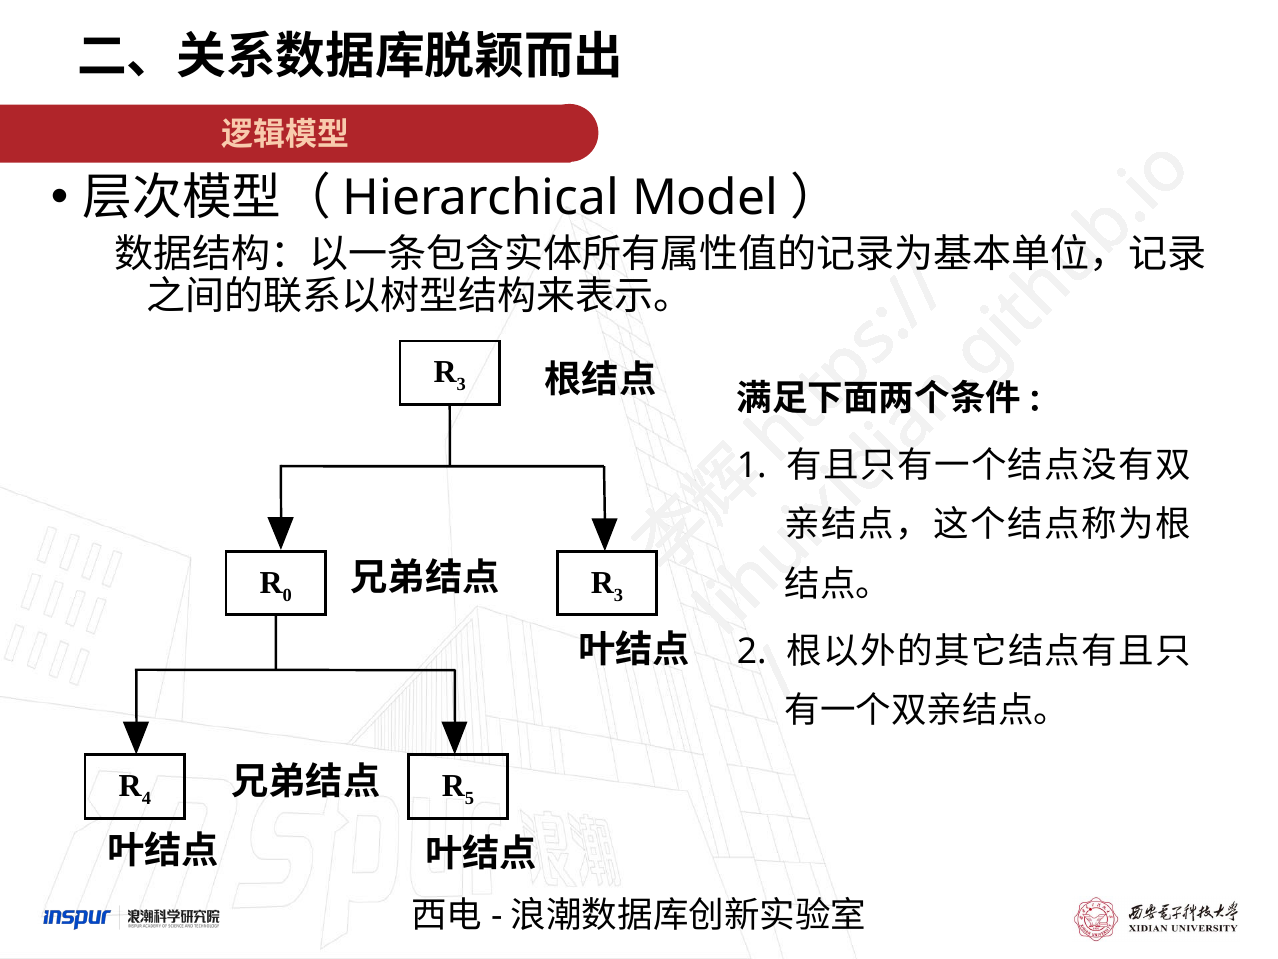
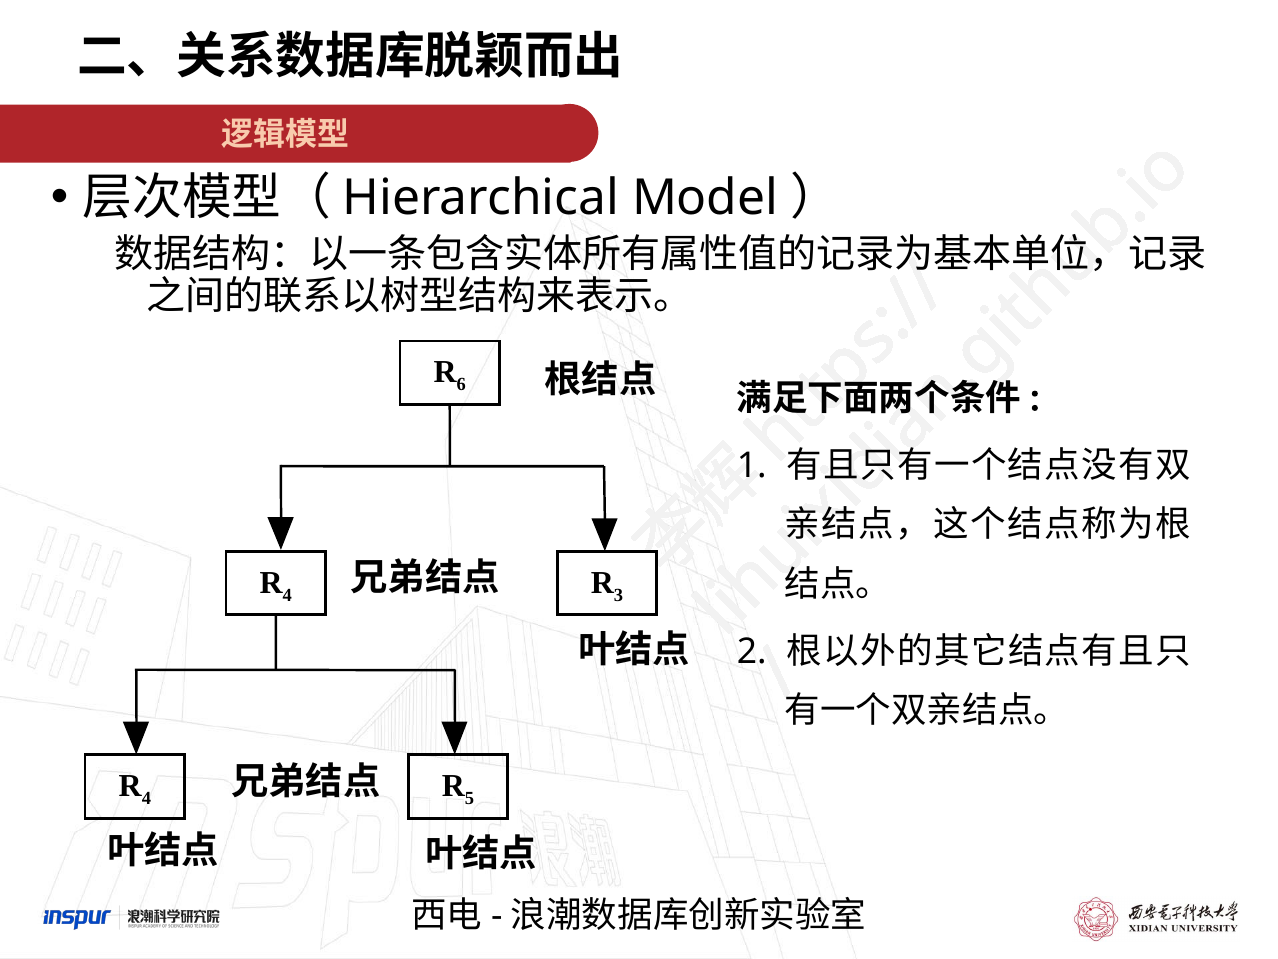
3 at (461, 385): 3 -> 6
0 at (287, 595): 0 -> 4
